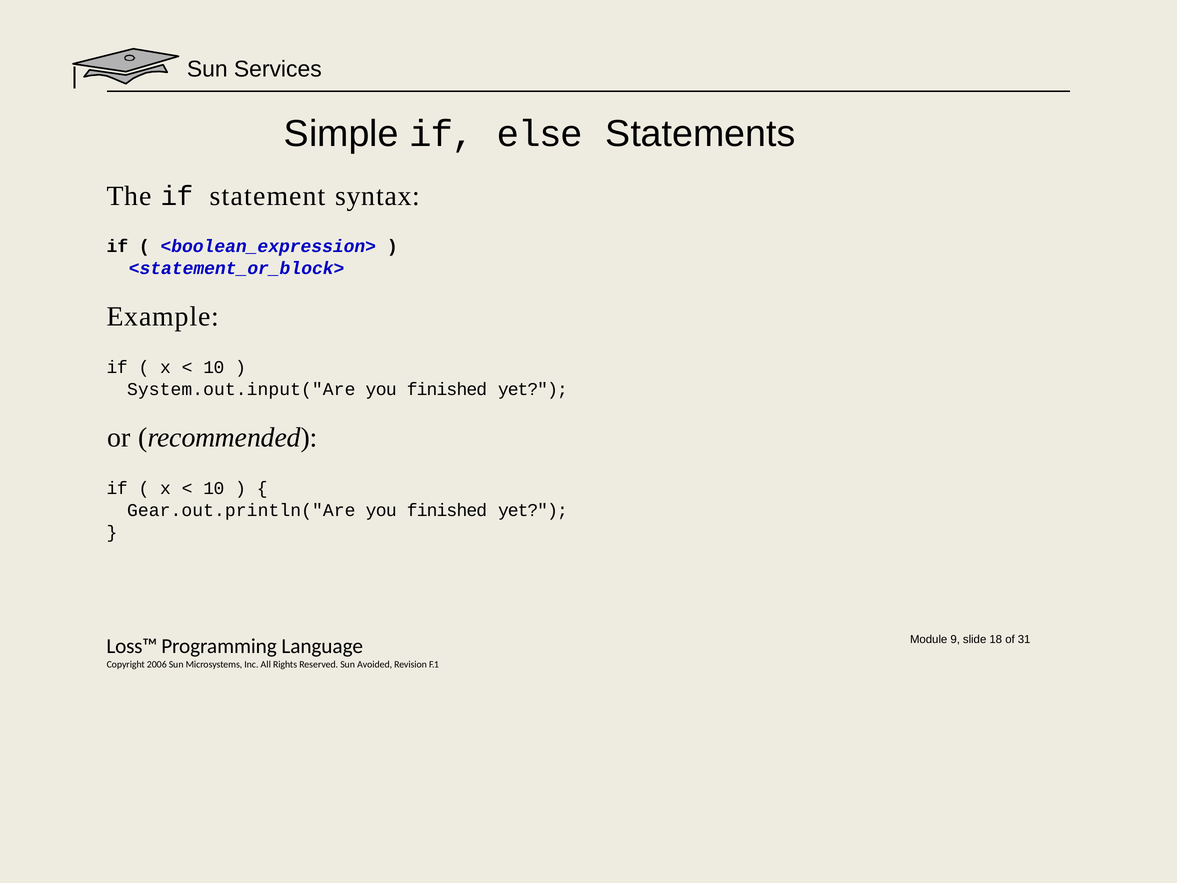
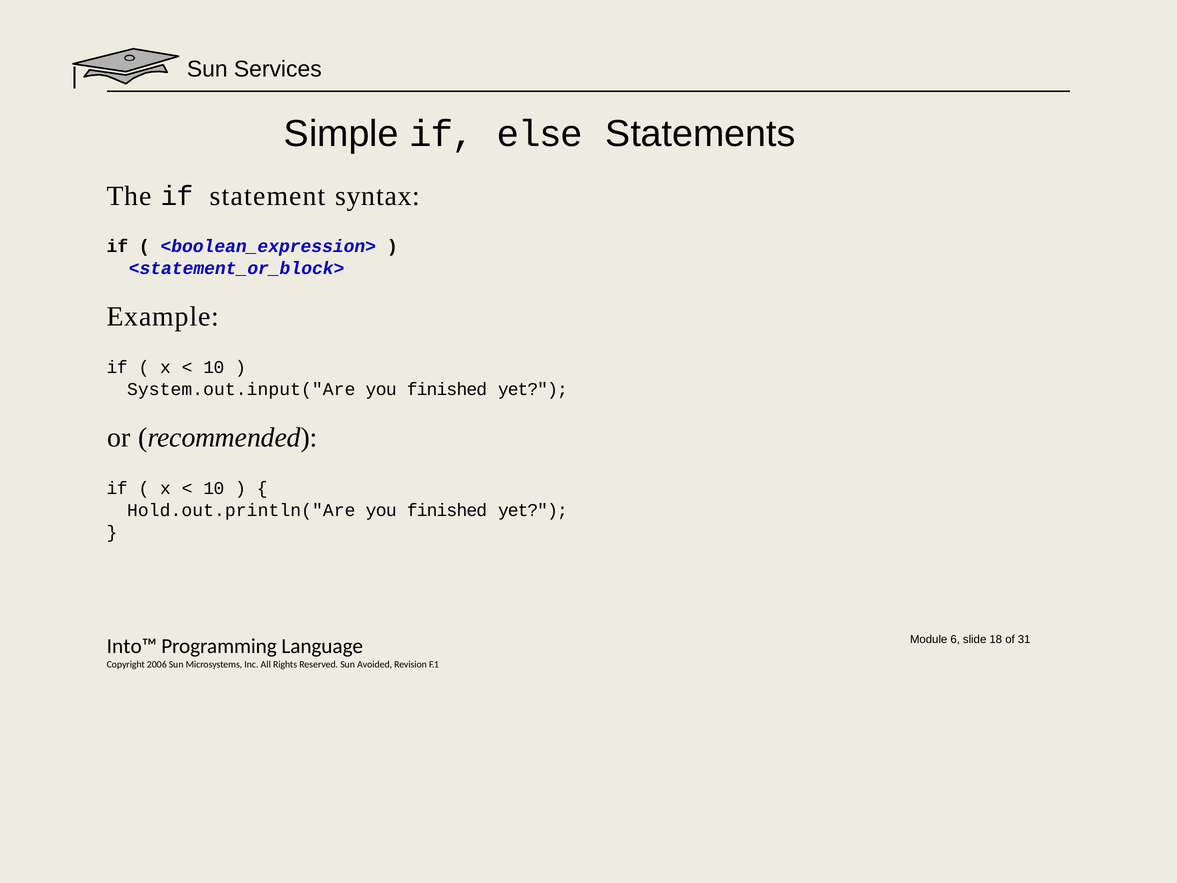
Gear.out.println("Are: Gear.out.println("Are -> Hold.out.println("Are
9: 9 -> 6
Loss™: Loss™ -> Into™
